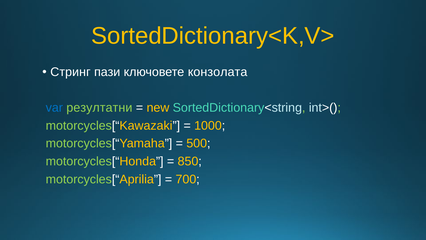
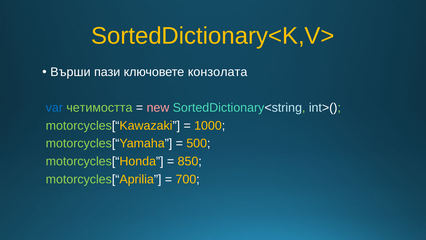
Стринг: Стринг -> Върши
резултатни: резултатни -> четимостта
new colour: yellow -> pink
